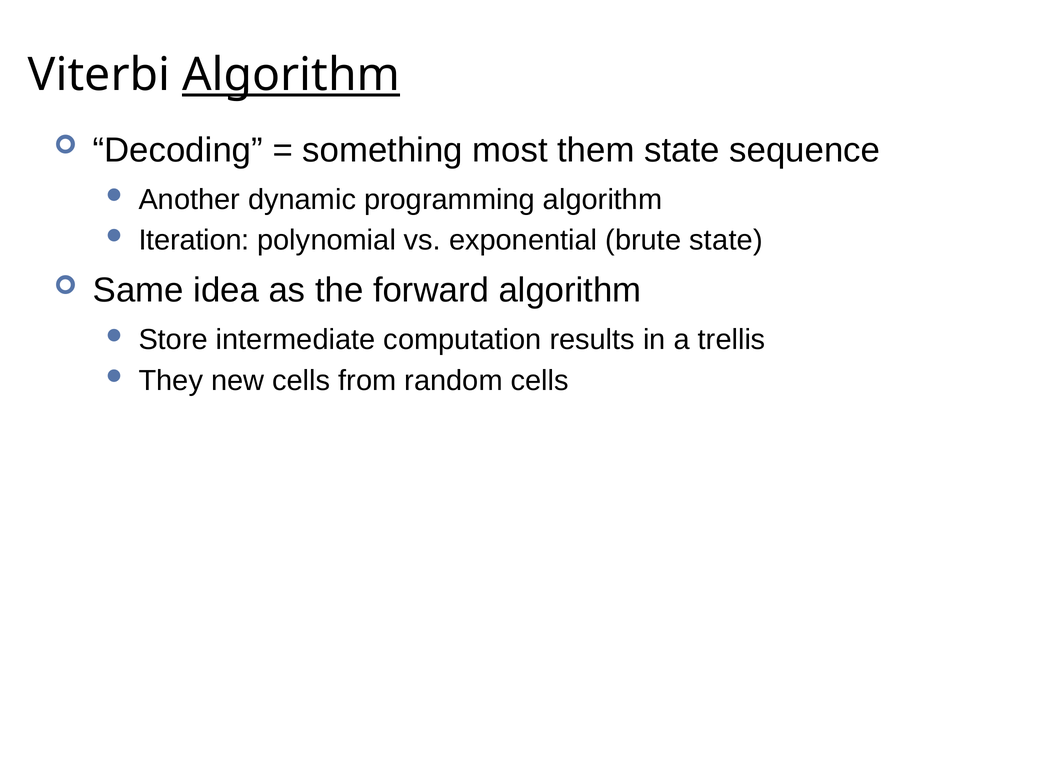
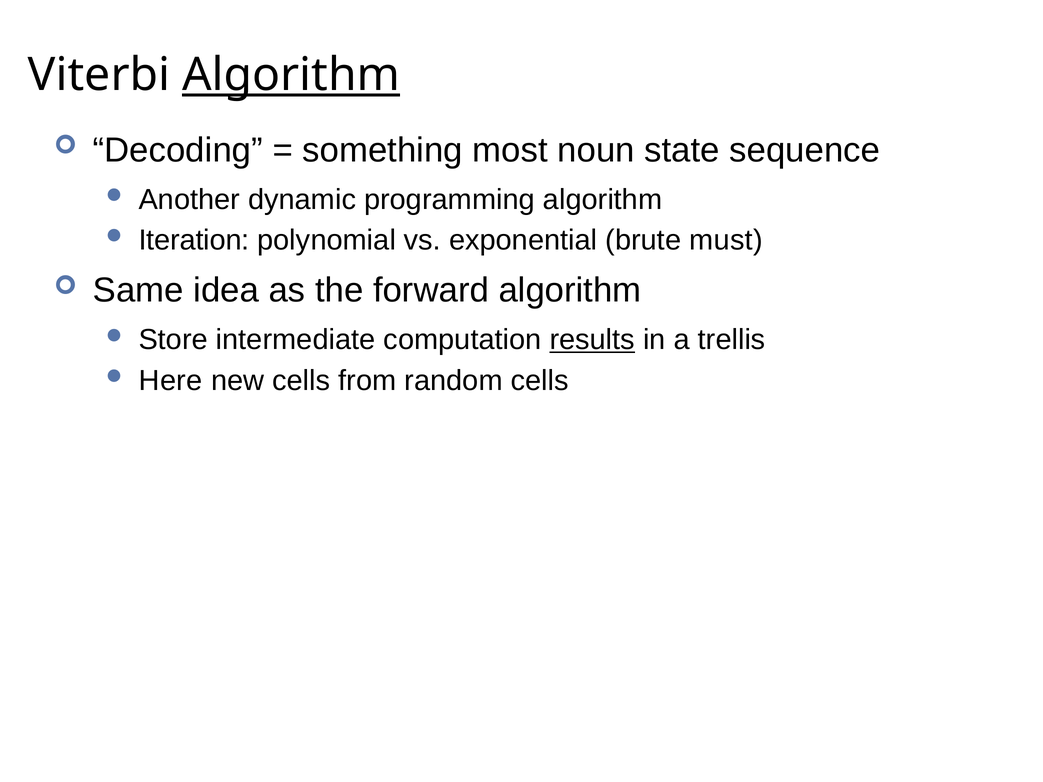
them: them -> noun
brute state: state -> must
results underline: none -> present
They: They -> Here
